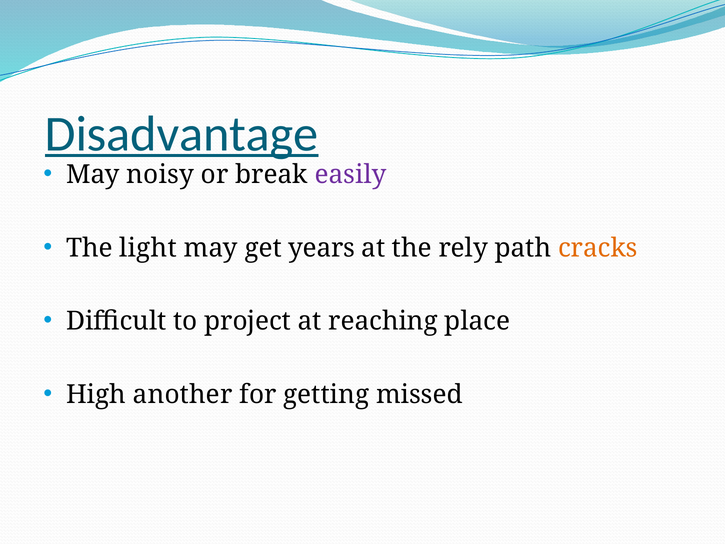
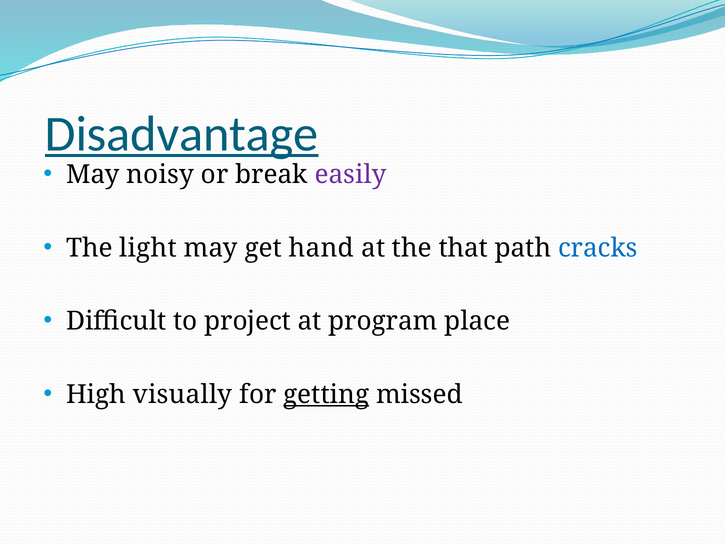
years: years -> hand
rely: rely -> that
cracks colour: orange -> blue
reaching: reaching -> program
another: another -> visually
getting underline: none -> present
